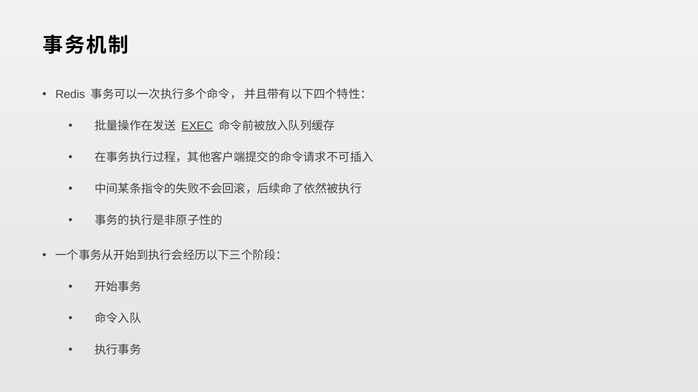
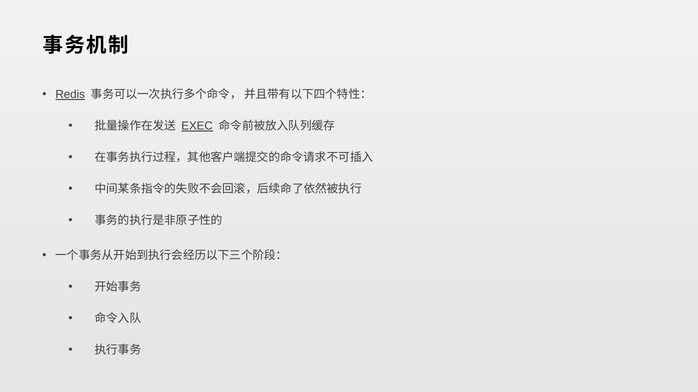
Redis underline: none -> present
